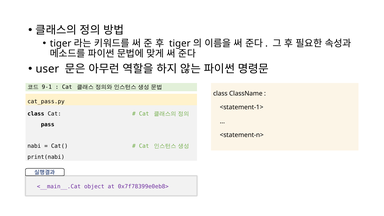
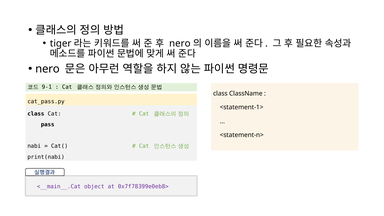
tiger at (180, 43): tiger -> nero
user at (47, 69): user -> nero
